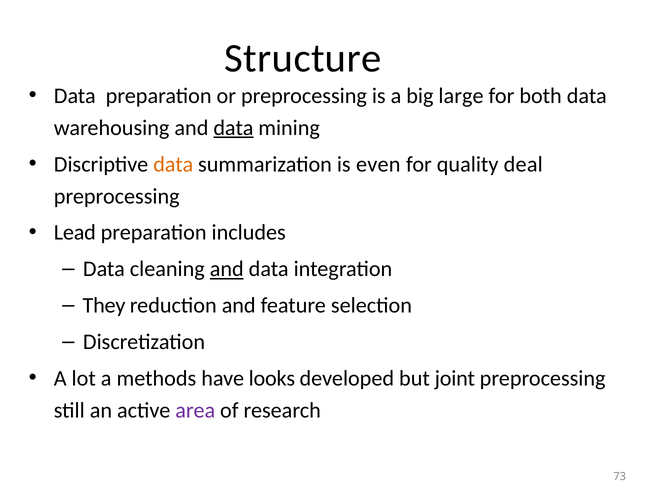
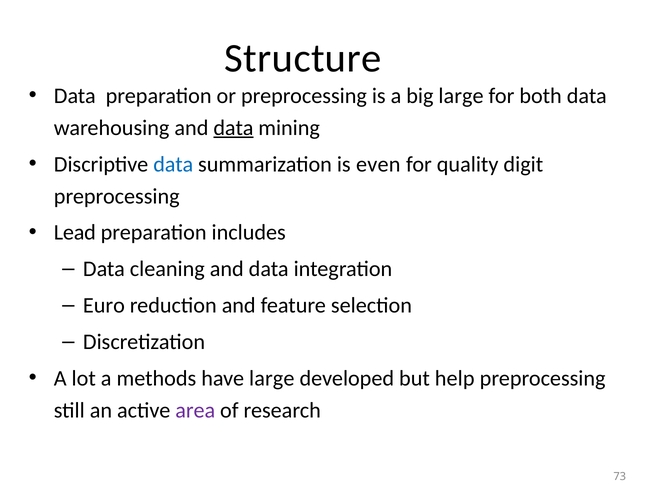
data at (173, 164) colour: orange -> blue
deal: deal -> digit
and at (227, 269) underline: present -> none
They: They -> Euro
have looks: looks -> large
joint: joint -> help
